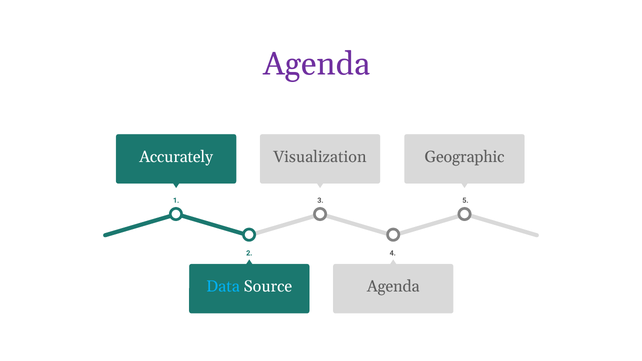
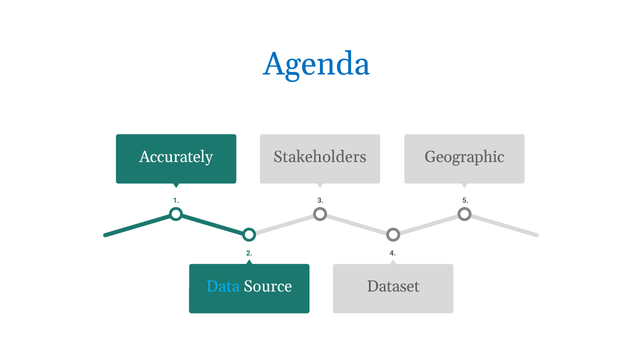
Agenda at (317, 64) colour: purple -> blue
Visualization: Visualization -> Stakeholders
Agenda at (393, 287): Agenda -> Dataset
